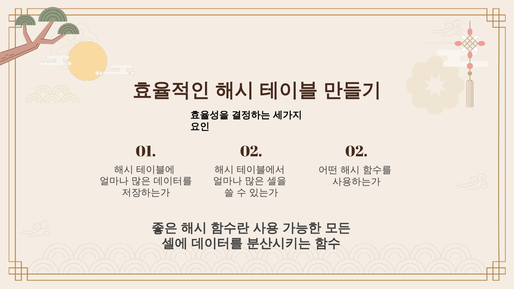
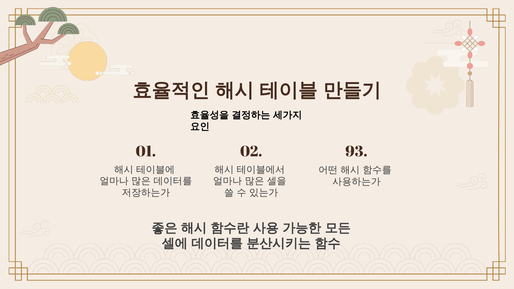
02 02: 02 -> 93
